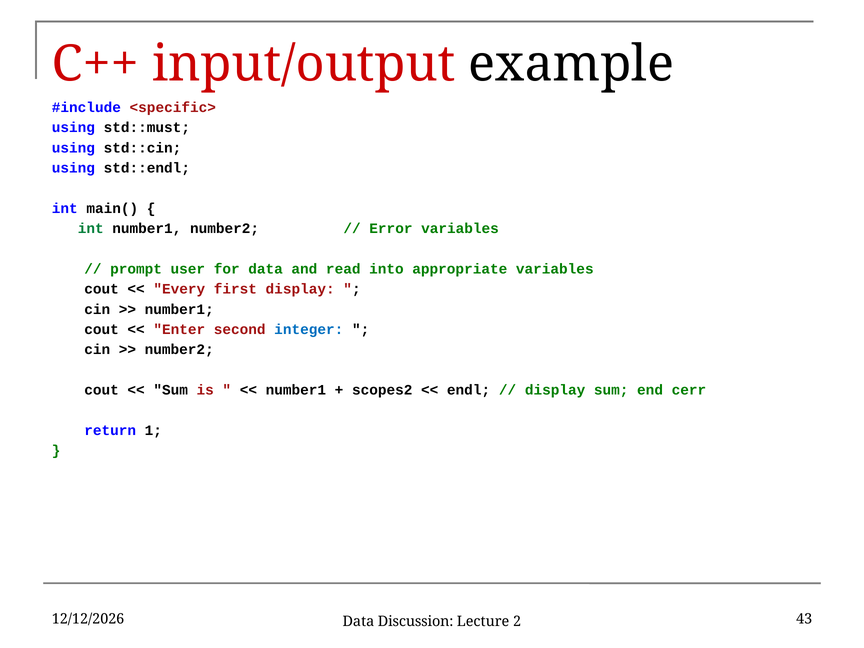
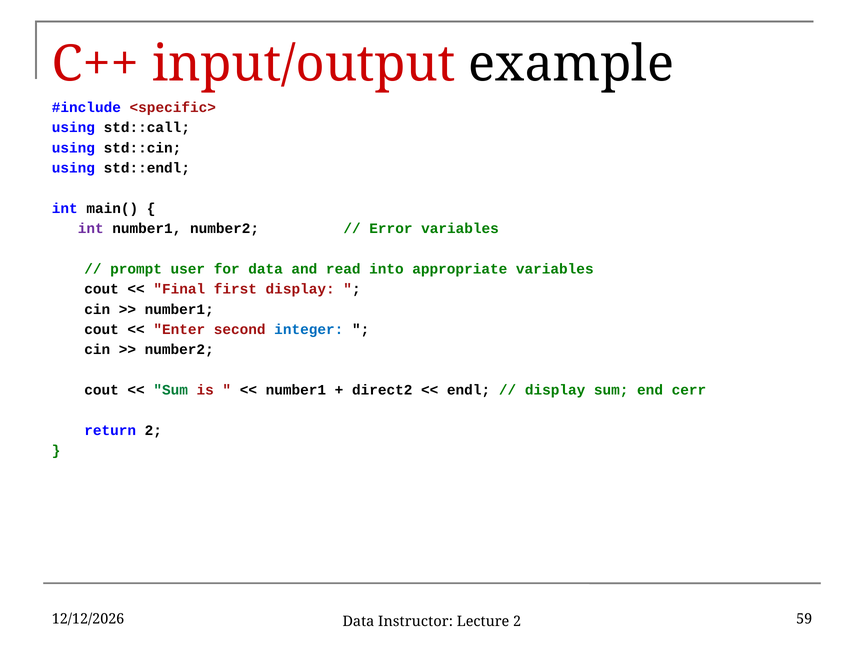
std::must: std::must -> std::call
int at (91, 229) colour: green -> purple
Every: Every -> Final
Sum at (171, 390) colour: black -> green
scopes2: scopes2 -> direct2
return 1: 1 -> 2
Discussion: Discussion -> Instructor
43: 43 -> 59
